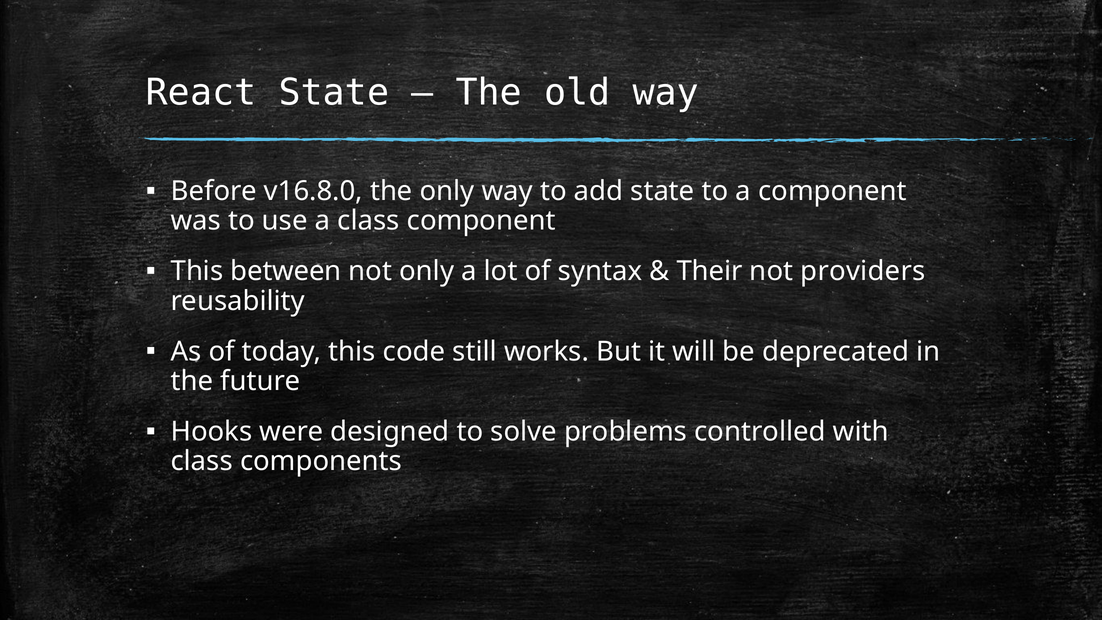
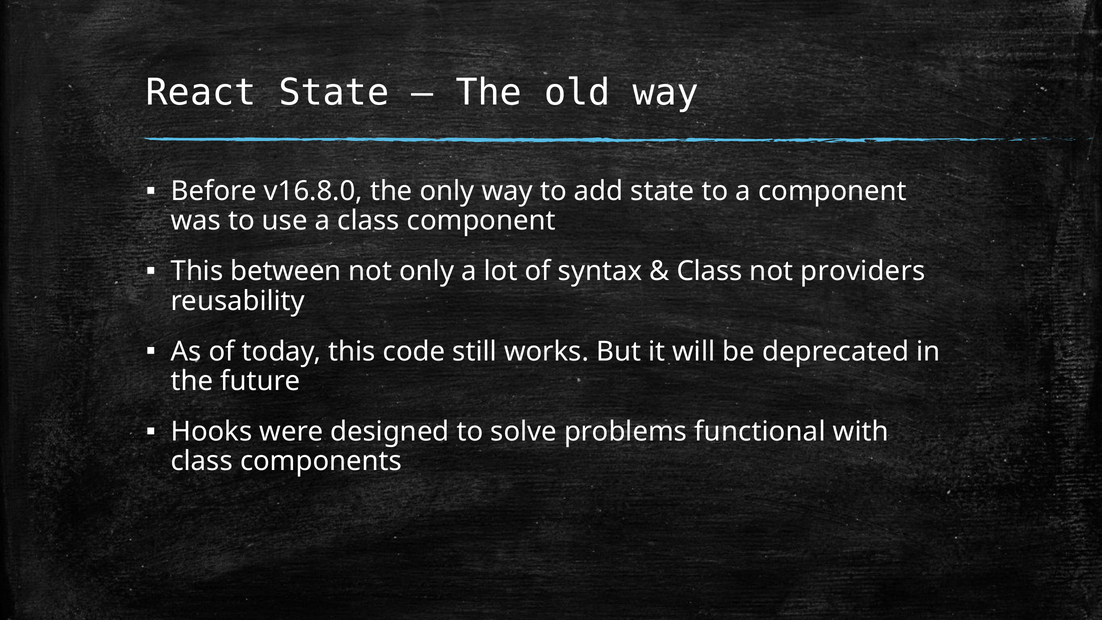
Their at (710, 271): Their -> Class
controlled: controlled -> functional
